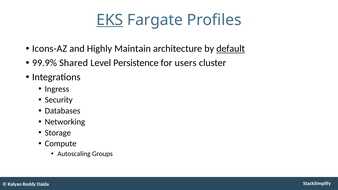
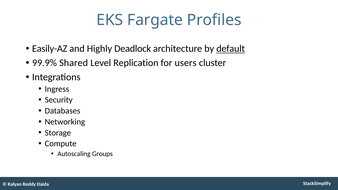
EKS underline: present -> none
Icons-AZ: Icons-AZ -> Easily-AZ
Maintain: Maintain -> Deadlock
Persistence: Persistence -> Replication
